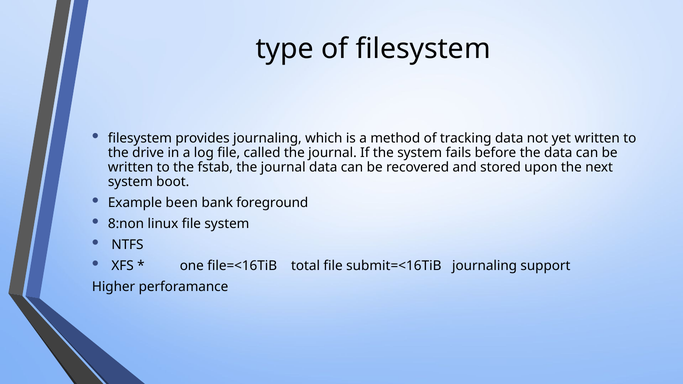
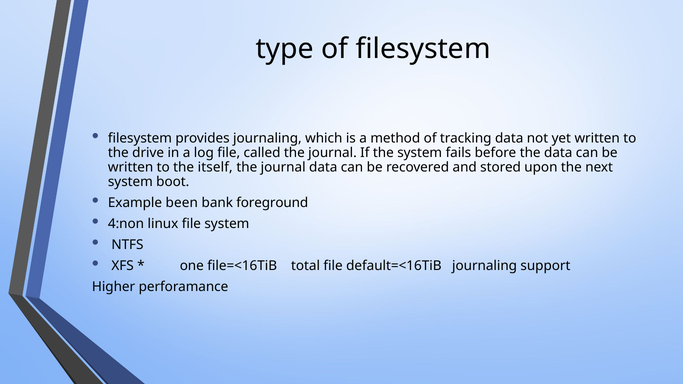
fstab: fstab -> itself
8:non: 8:non -> 4:non
submit=<16TiB: submit=<16TiB -> default=<16TiB
